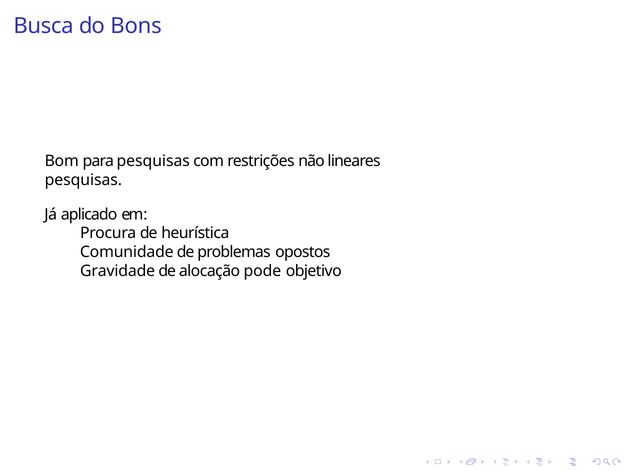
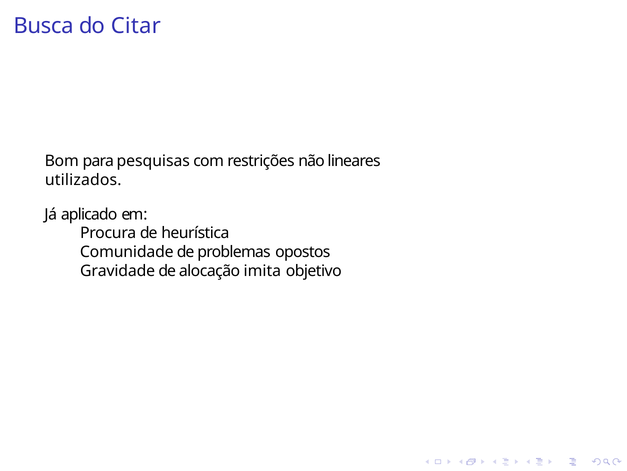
Bons: Bons -> Citar
pesquisas at (83, 180): pesquisas -> utilizados
pode: pode -> imita
